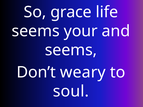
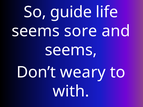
grace: grace -> guide
your: your -> sore
soul: soul -> with
